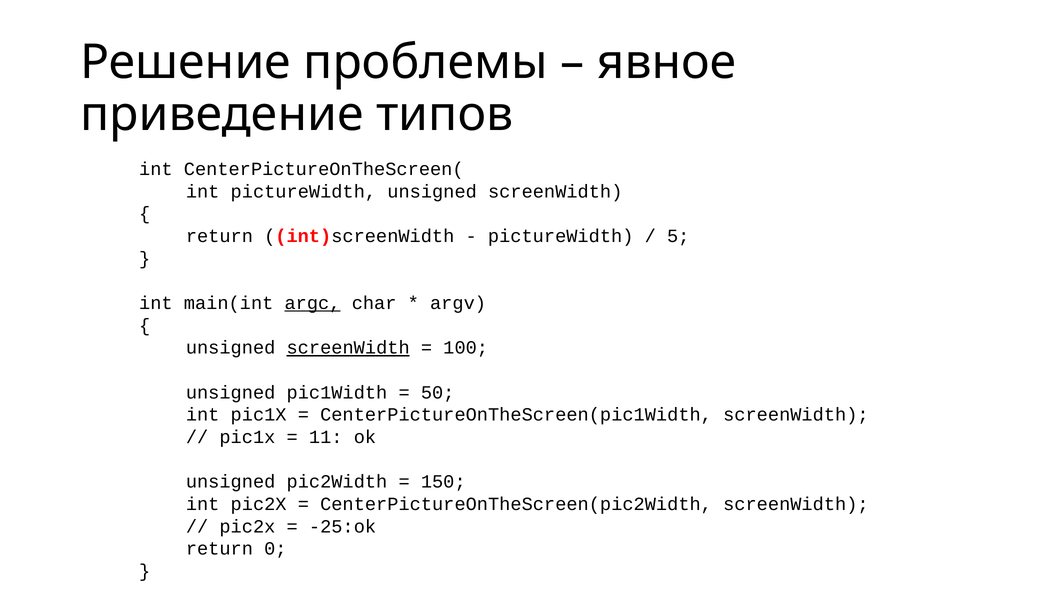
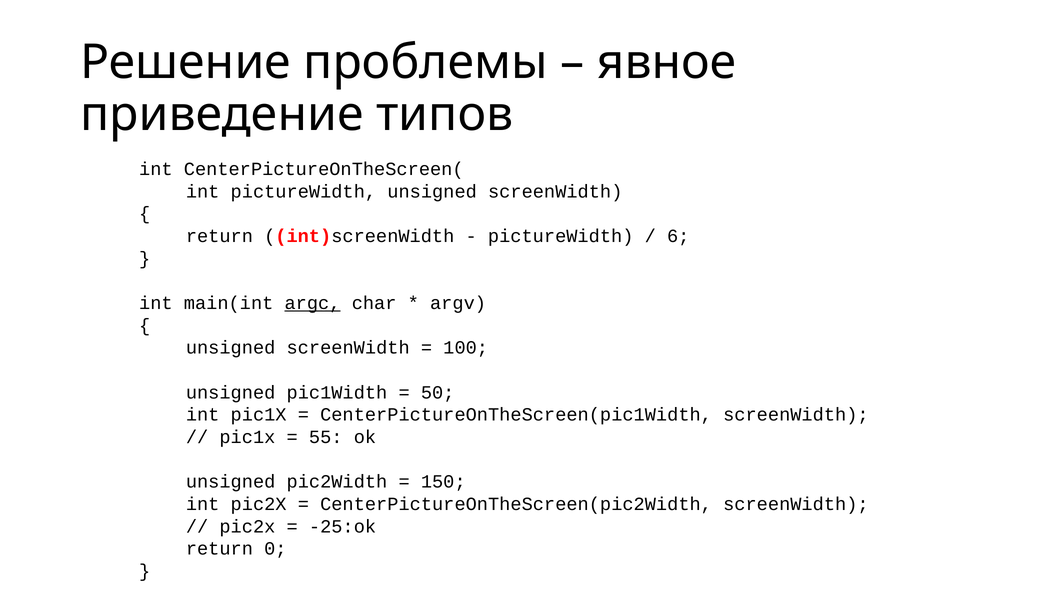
5: 5 -> 6
screenWidth at (348, 348) underline: present -> none
11: 11 -> 55
